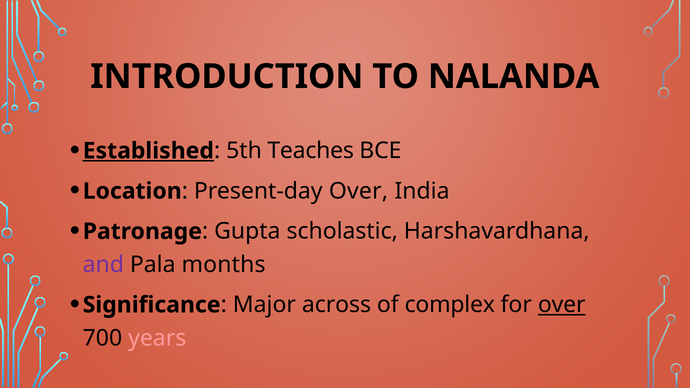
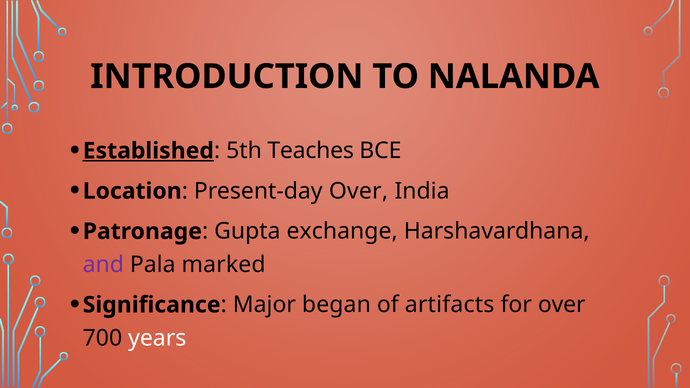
scholastic: scholastic -> exchange
months: months -> marked
across: across -> began
complex: complex -> artifacts
over at (562, 305) underline: present -> none
years colour: pink -> white
